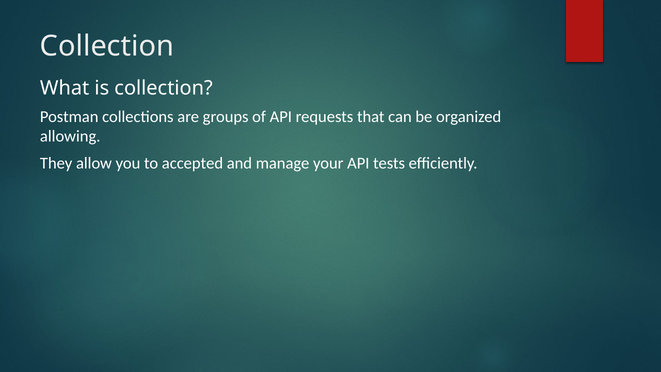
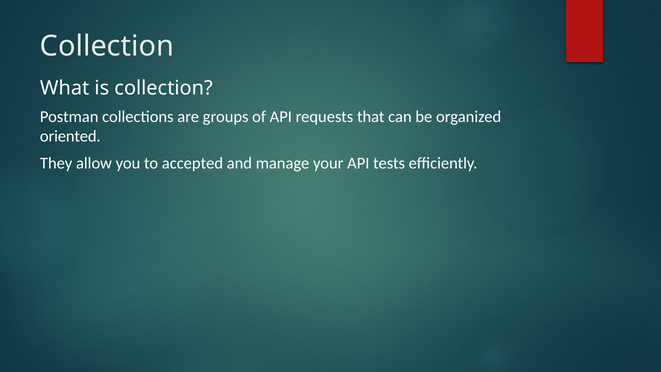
allowing: allowing -> oriented
